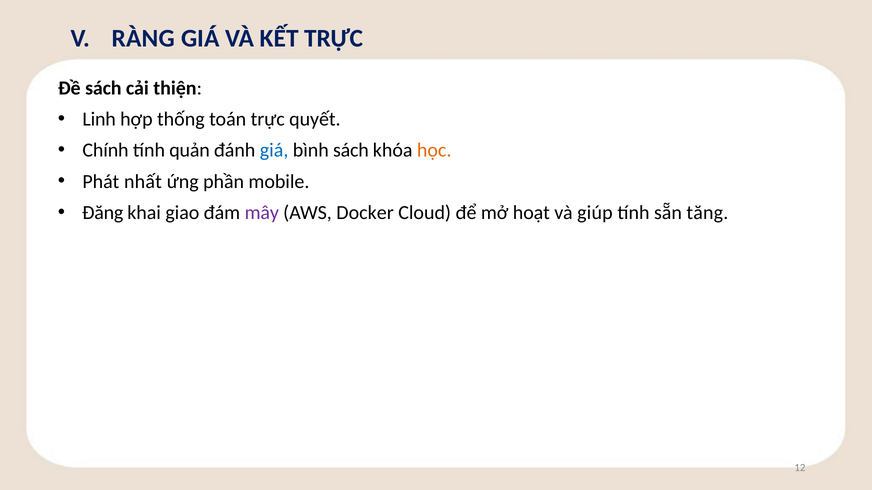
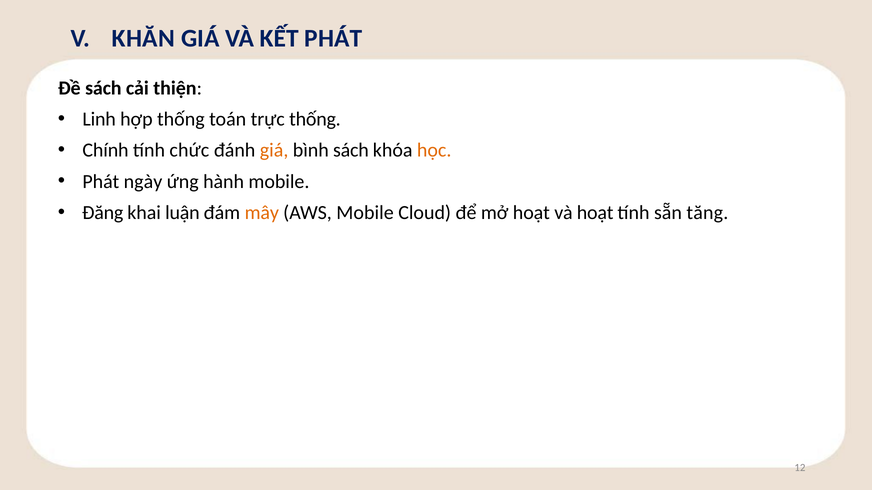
RÀNG: RÀNG -> KHĂN
KẾT TRỰC: TRỰC -> PHÁT
trực quyết: quyết -> thống
quản: quản -> chức
giá at (274, 150) colour: blue -> orange
nhất: nhất -> ngày
phần: phần -> hành
giao: giao -> luận
mây colour: purple -> orange
AWS Docker: Docker -> Mobile
và giúp: giúp -> hoạt
